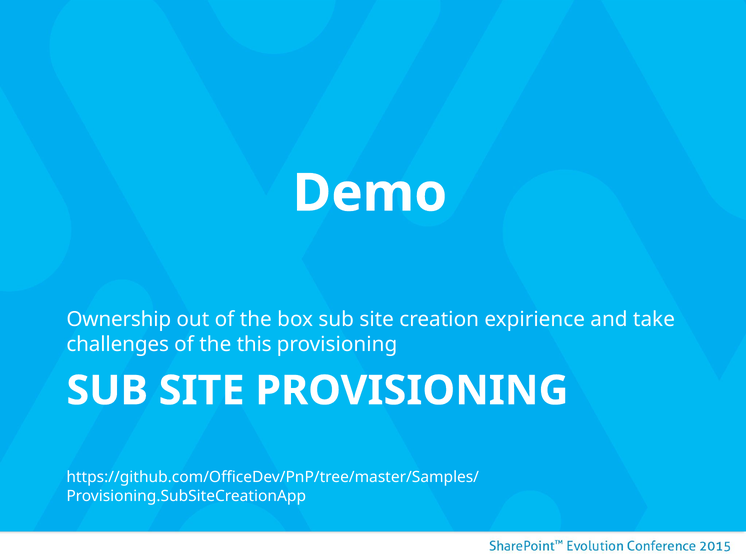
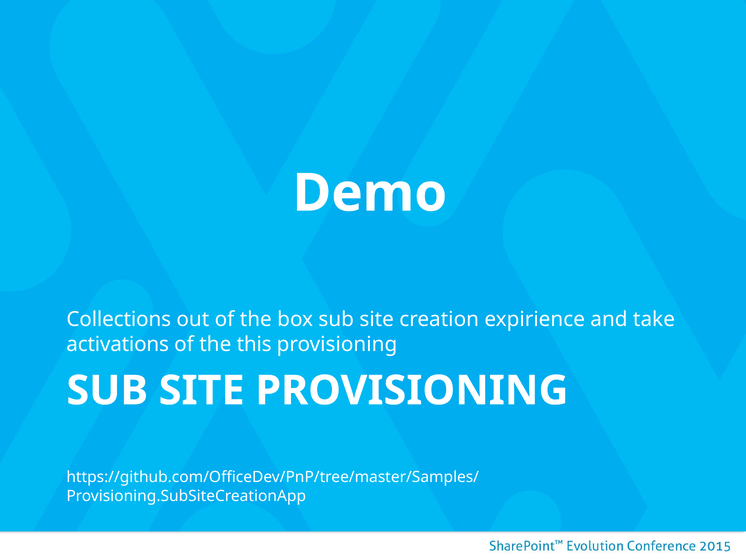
Ownership: Ownership -> Collections
challenges: challenges -> activations
